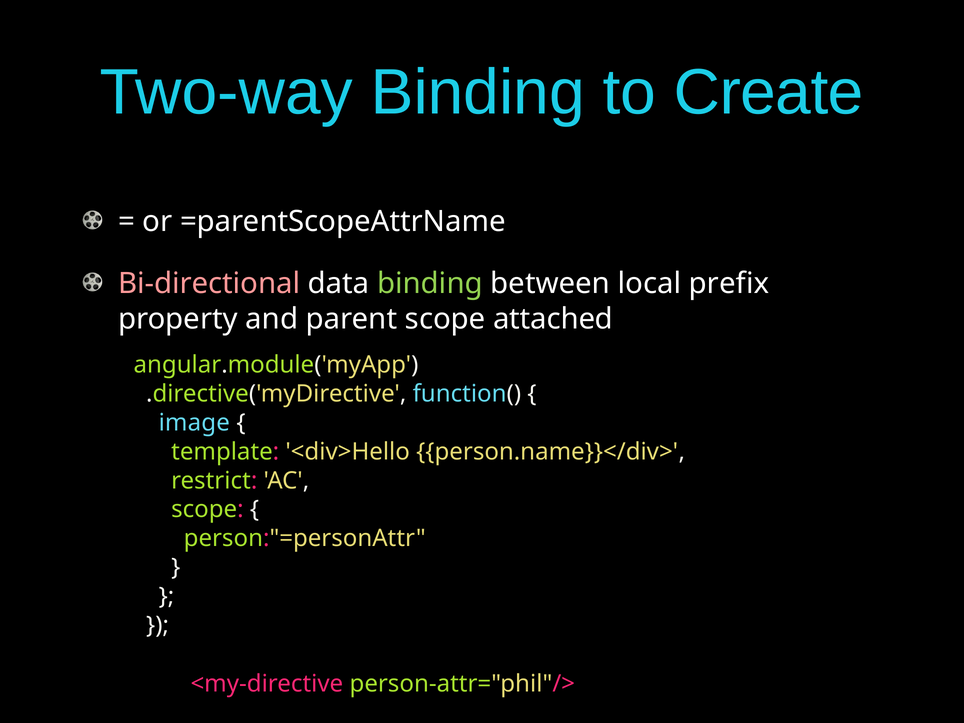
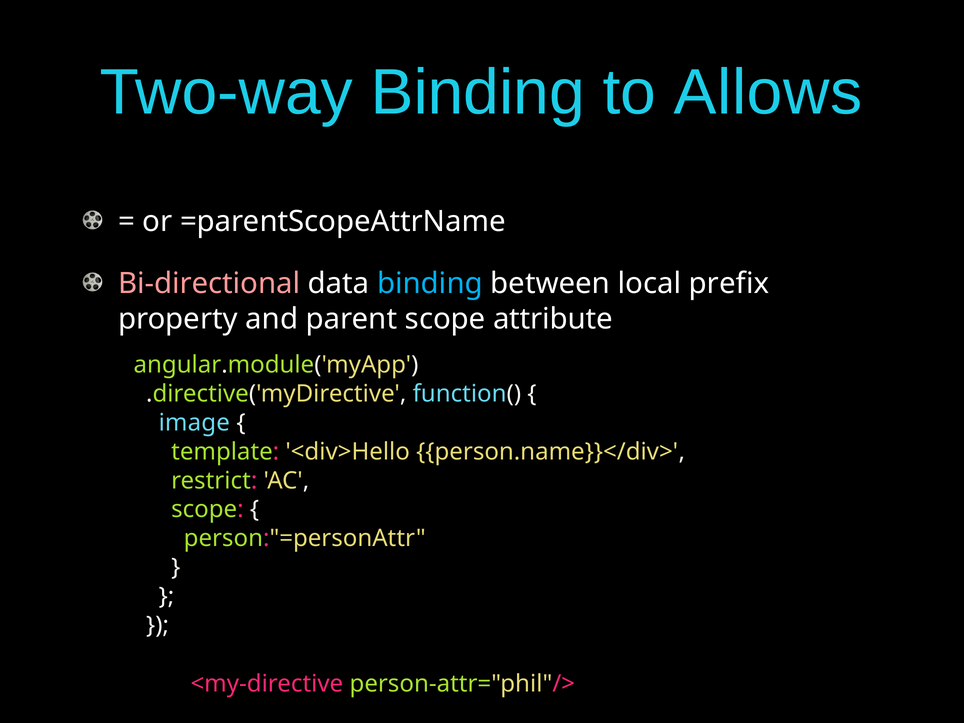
Create: Create -> Allows
binding at (430, 284) colour: light green -> light blue
attached: attached -> attribute
